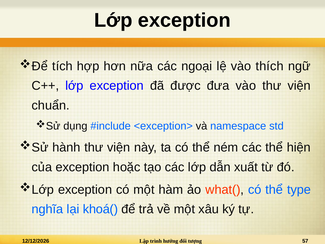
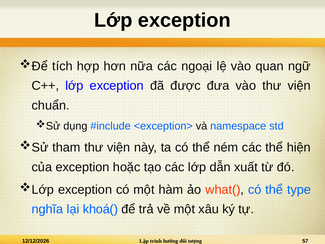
thích: thích -> quan
hành: hành -> tham
